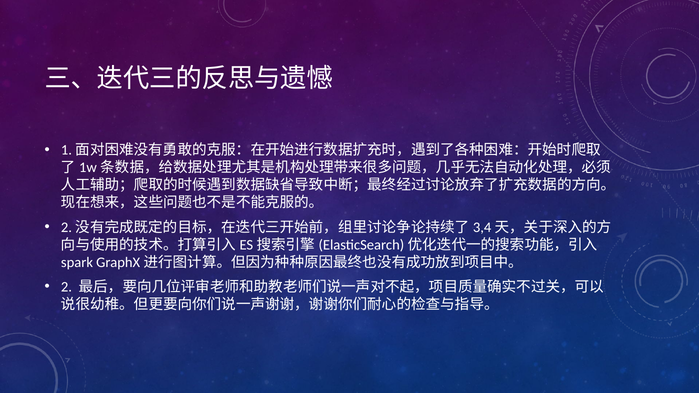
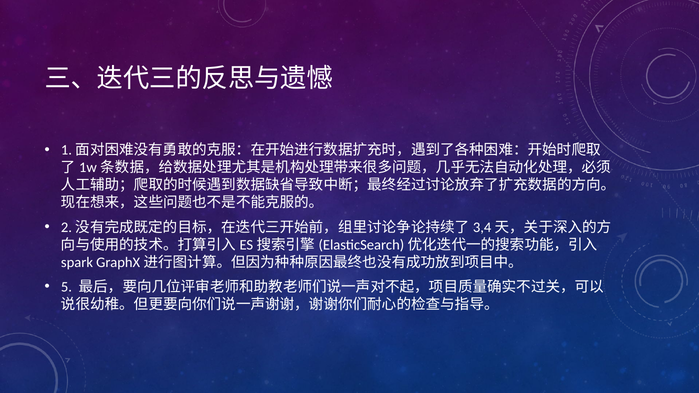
2: 2 -> 5
